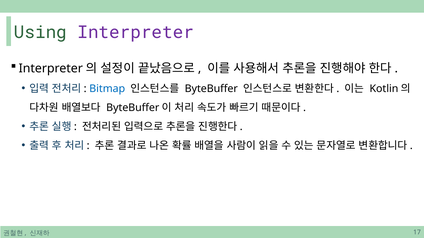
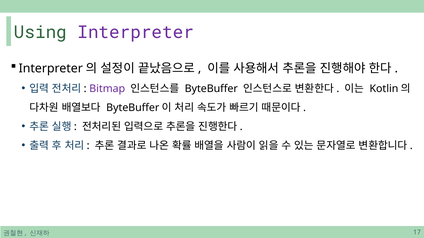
Bitmap colour: blue -> purple
